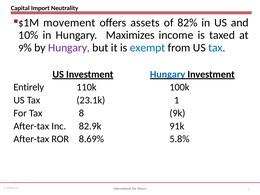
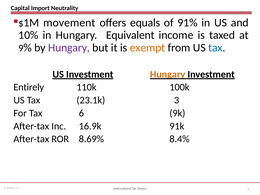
assets: assets -> equals
82%: 82% -> 91%
Maximizes: Maximizes -> Equivalent
exempt colour: blue -> orange
Hungary at (168, 74) colour: blue -> orange
1: 1 -> 3
Tax 8: 8 -> 6
82.9k: 82.9k -> 16.9k
5.8%: 5.8% -> 8.4%
